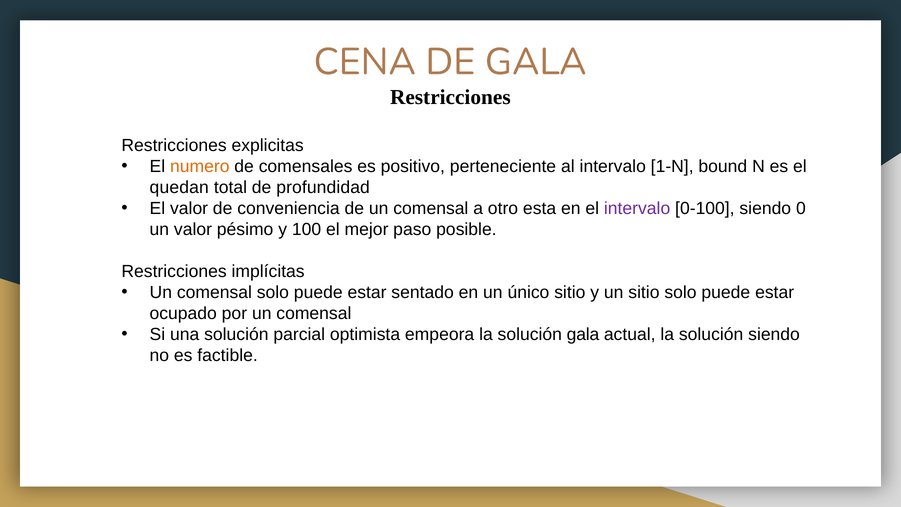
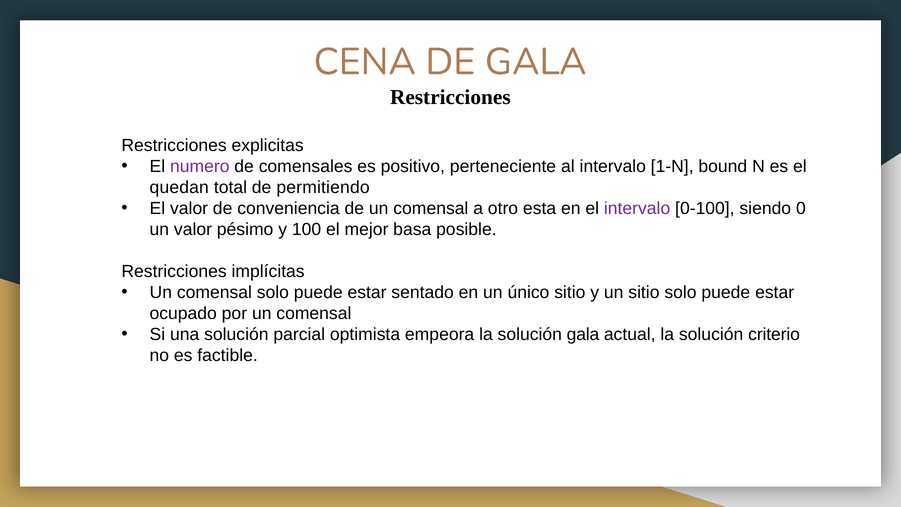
numero colour: orange -> purple
profundidad: profundidad -> permitiendo
paso: paso -> basa
solución siendo: siendo -> criterio
